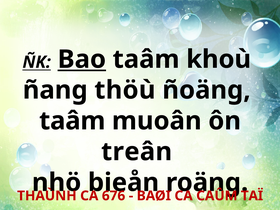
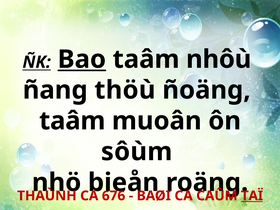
khoù: khoù -> nhôù
treân: treân -> sôùm
TAÏ underline: none -> present
